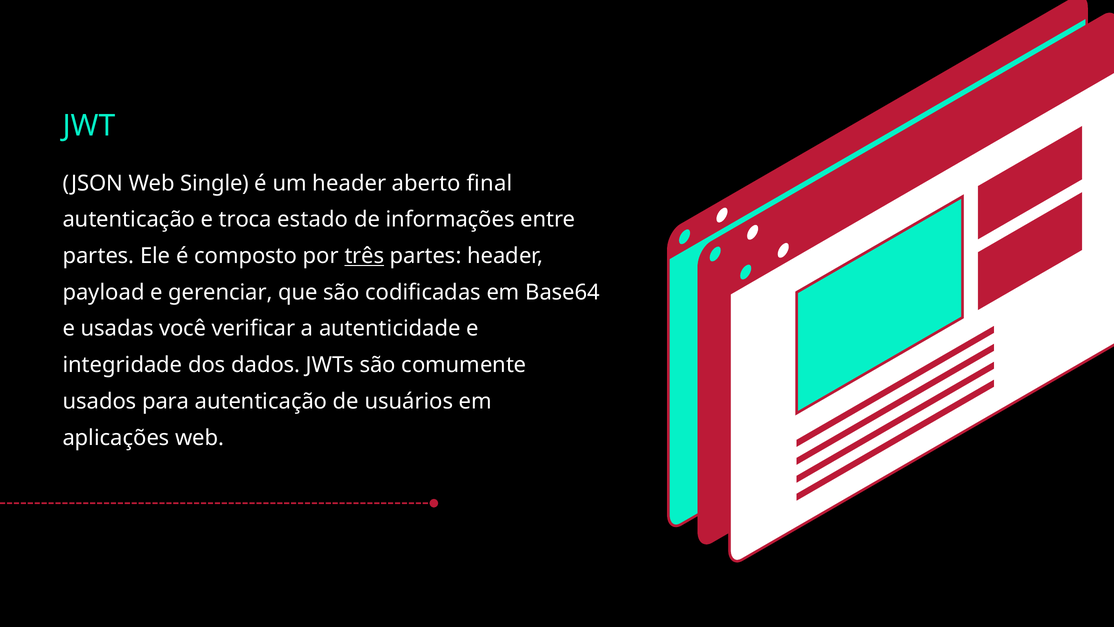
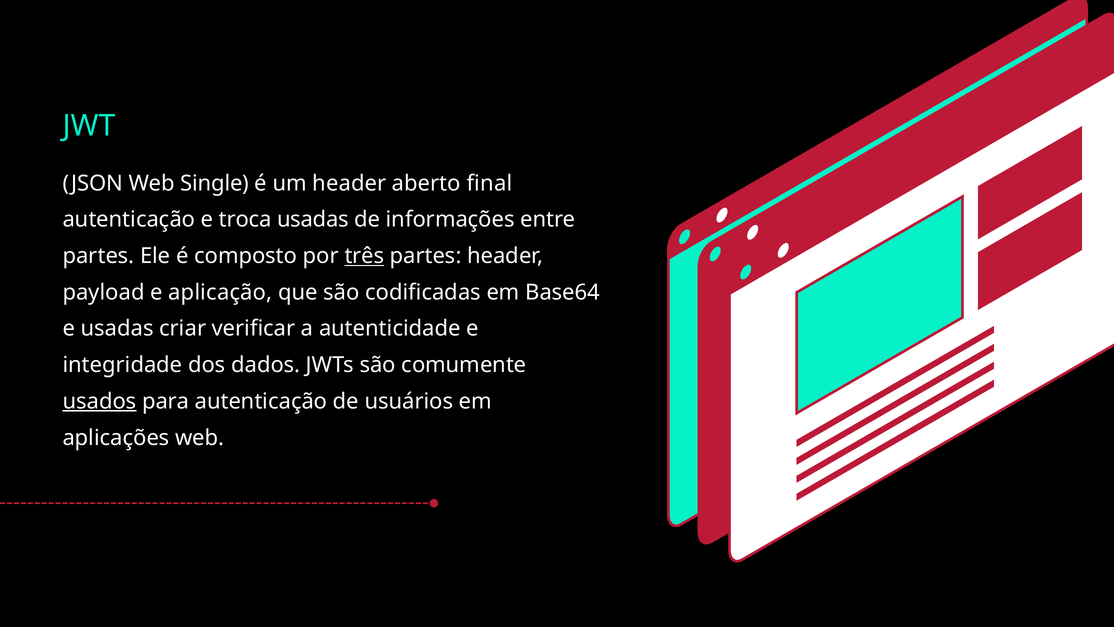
troca estado: estado -> usadas
gerenciar: gerenciar -> aplicação
você: você -> criar
usados underline: none -> present
